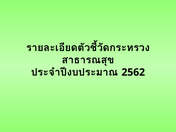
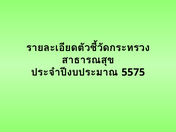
2562: 2562 -> 5575
